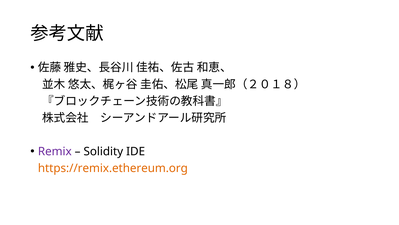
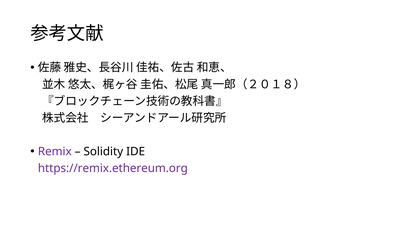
https://remix.ethereum.org colour: orange -> purple
